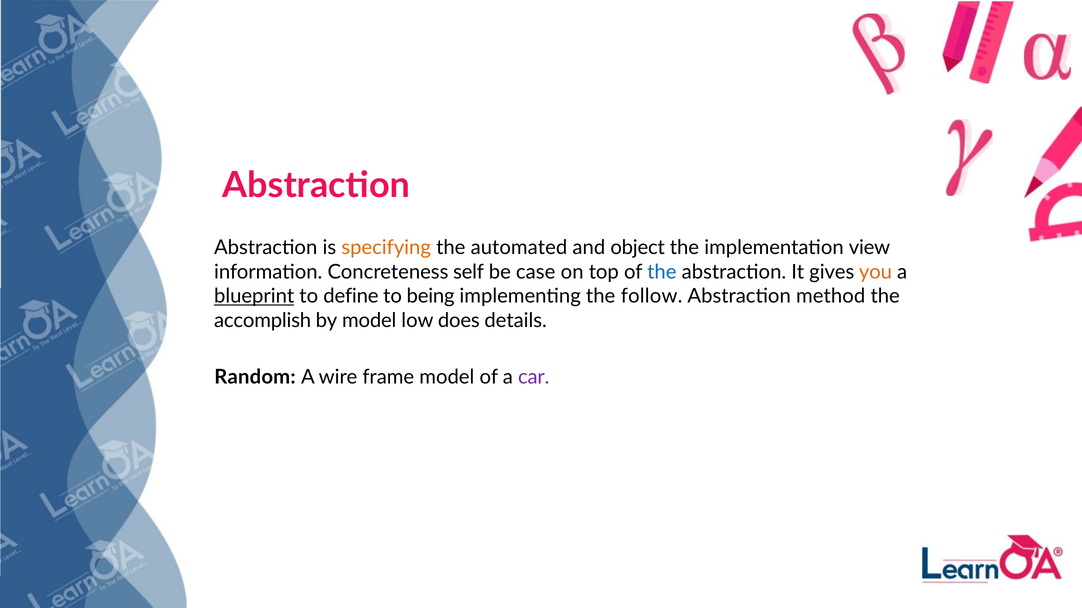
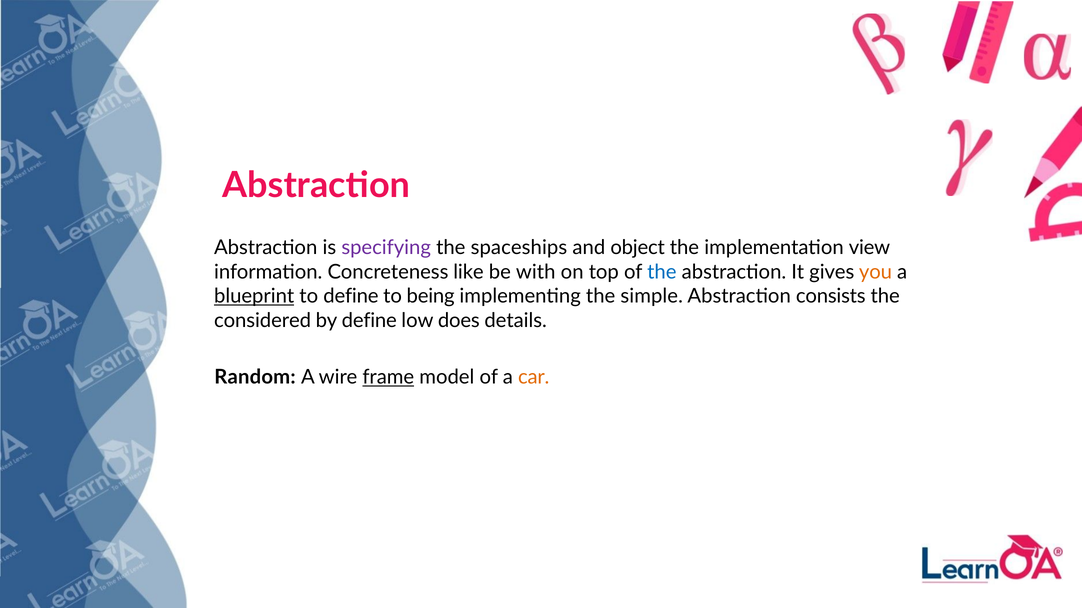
specifying colour: orange -> purple
automated: automated -> spaceships
self: self -> like
case: case -> with
follow: follow -> simple
method: method -> consists
accomplish: accomplish -> considered
by model: model -> define
frame underline: none -> present
car colour: purple -> orange
